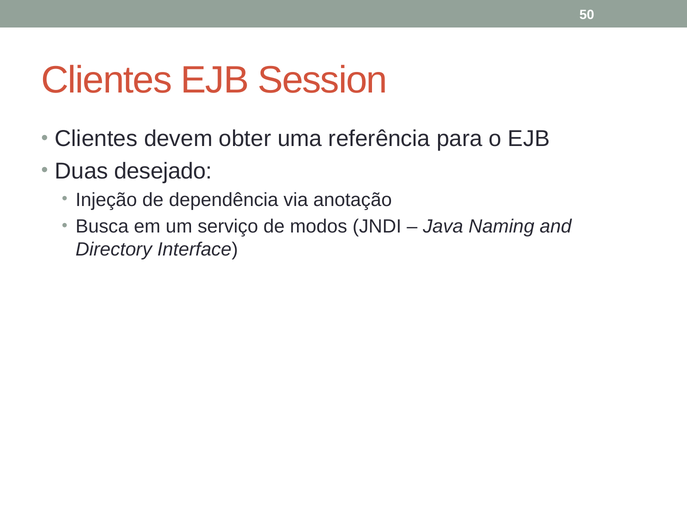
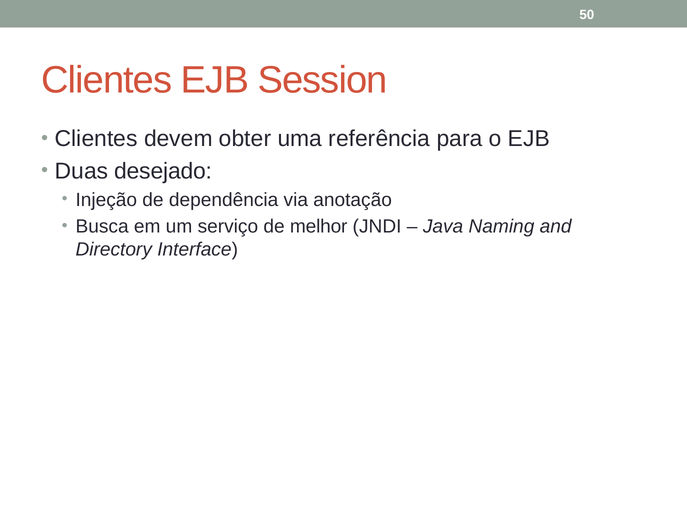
modos: modos -> melhor
